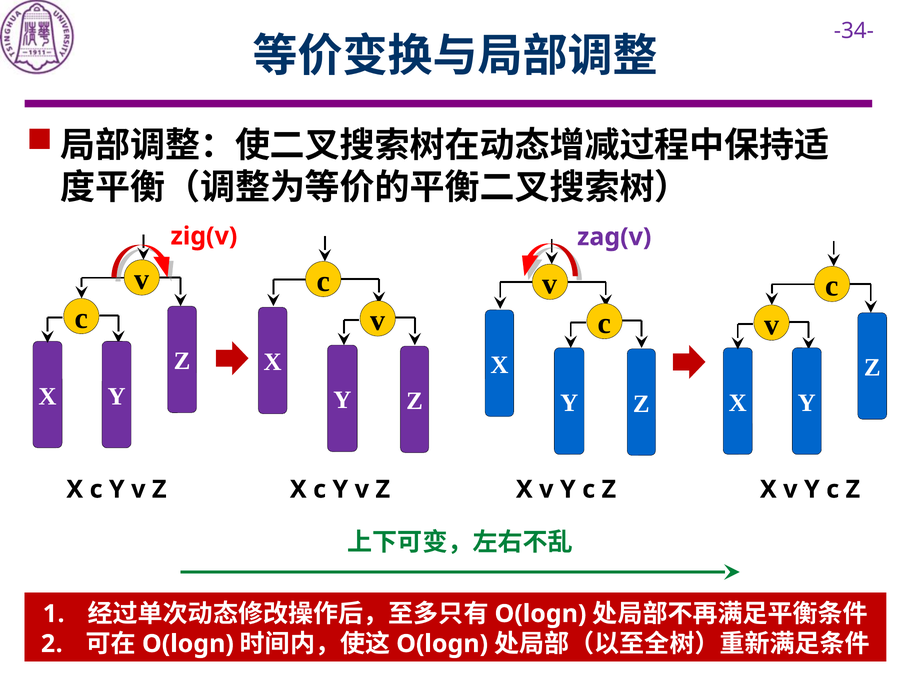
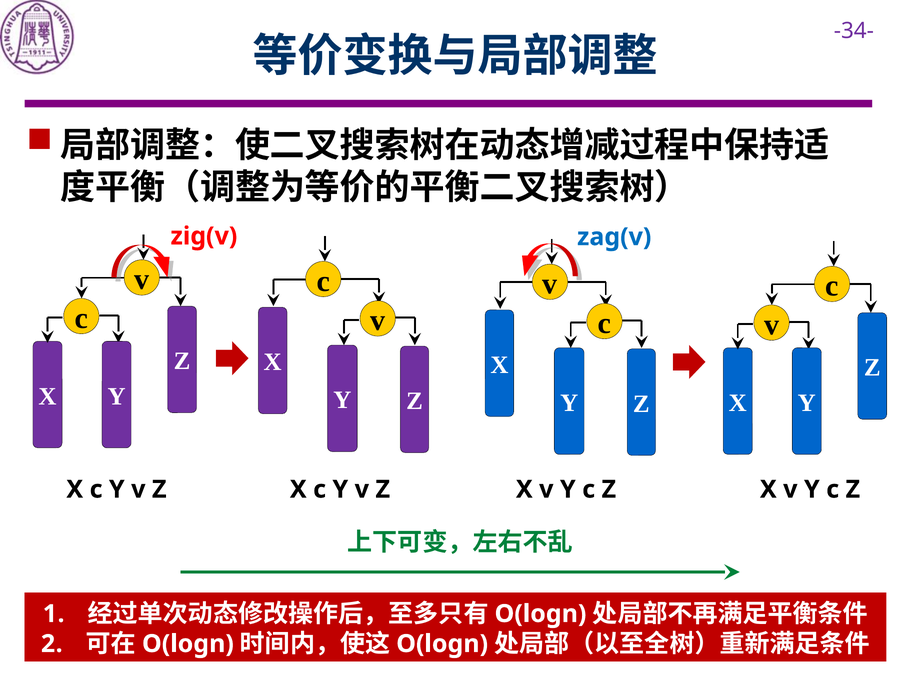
zag(v colour: purple -> blue
